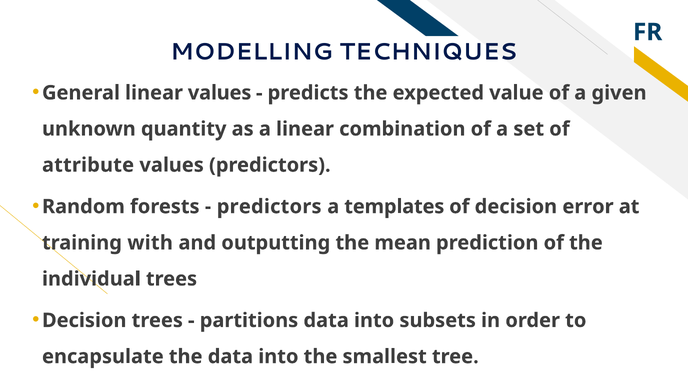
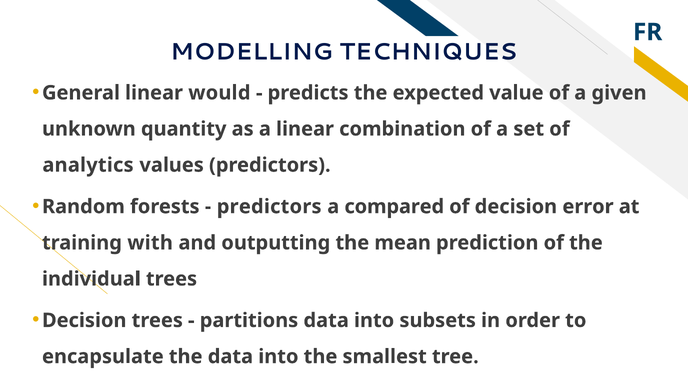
linear values: values -> would
attribute: attribute -> analytics
templates: templates -> compared
